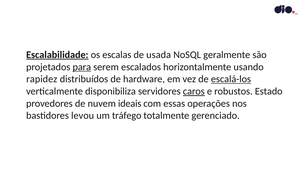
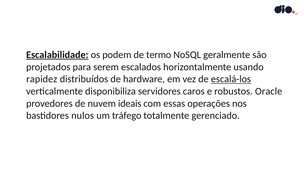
escalas: escalas -> podem
usada: usada -> termo
para underline: present -> none
caros underline: present -> none
Estado: Estado -> Oracle
levou: levou -> nulos
